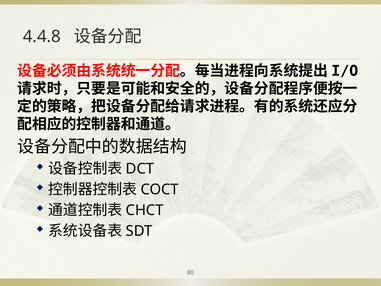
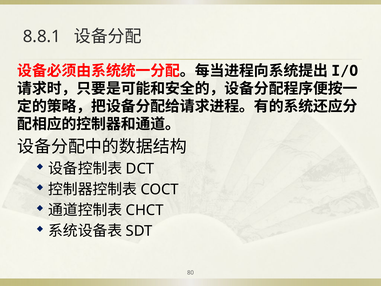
4.4.8: 4.4.8 -> 8.8.1
